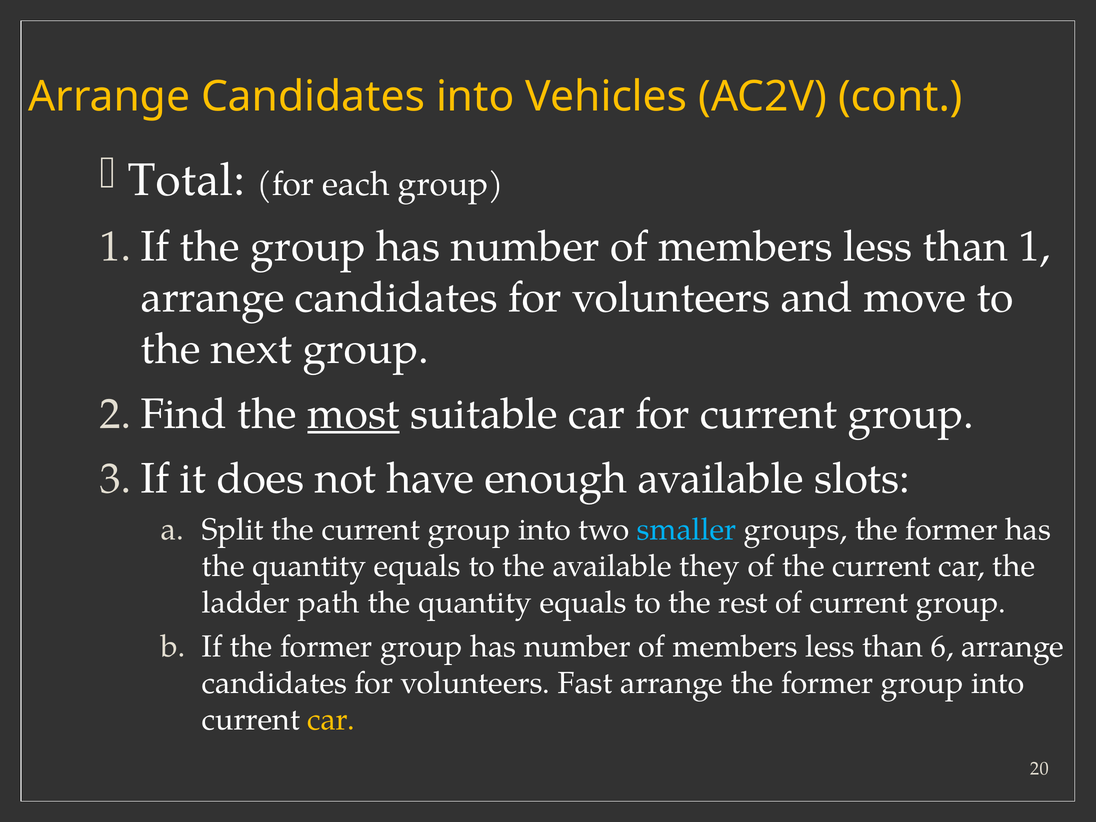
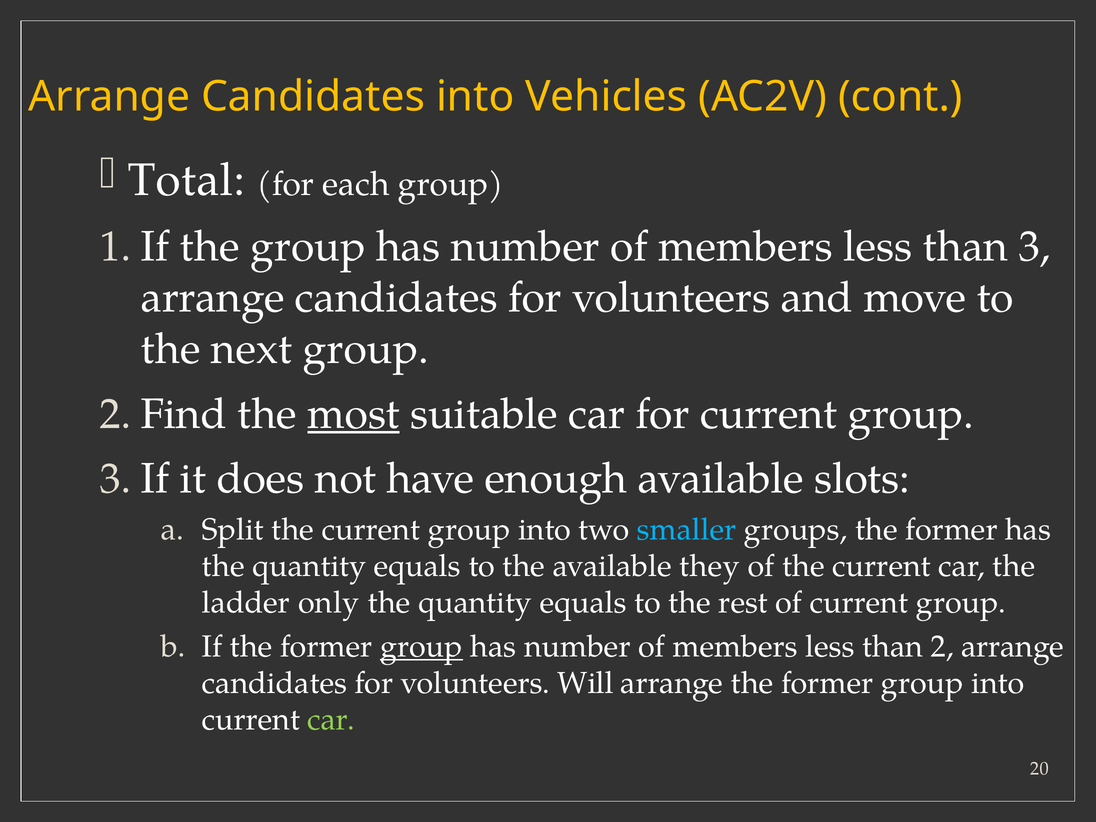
1: 1 -> 3
path: path -> only
group at (421, 647) underline: none -> present
6: 6 -> 2
Fast: Fast -> Will
car at (331, 720) colour: yellow -> light green
